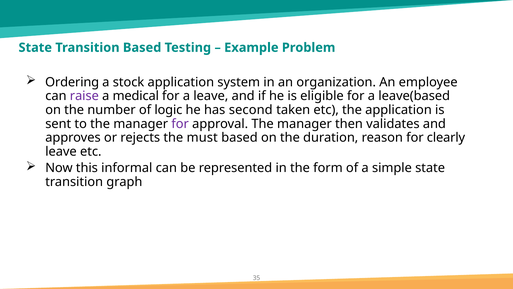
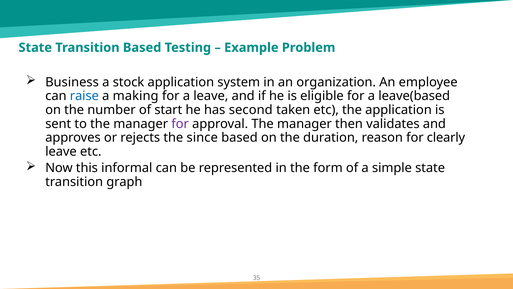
Ordering: Ordering -> Business
raise colour: purple -> blue
medical: medical -> making
logic: logic -> start
must: must -> since
